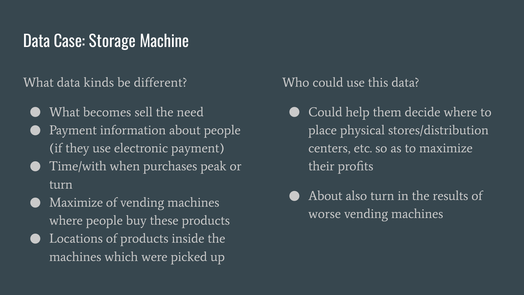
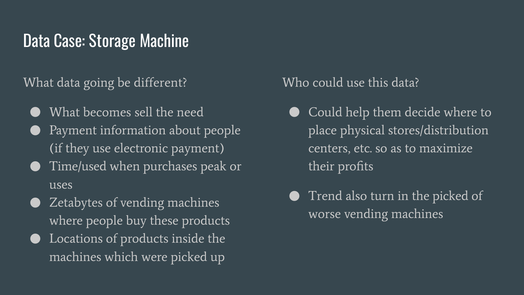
kinds: kinds -> going
Time/with: Time/with -> Time/used
turn at (61, 184): turn -> uses
About at (325, 196): About -> Trend
the results: results -> picked
Maximize at (76, 202): Maximize -> Zetabytes
